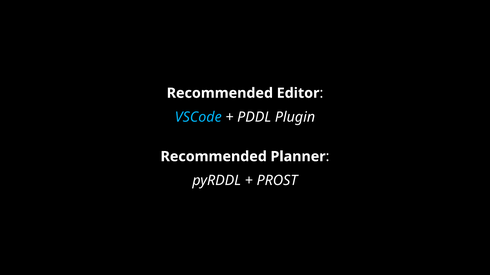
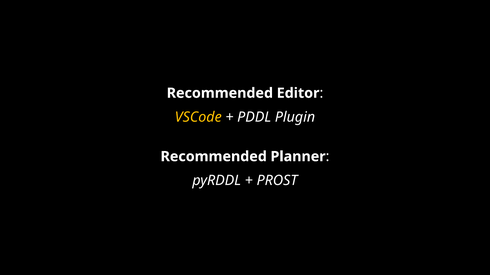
VSCode colour: light blue -> yellow
